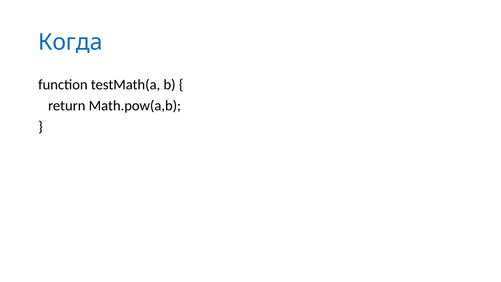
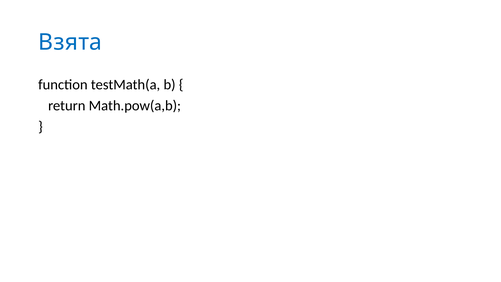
Когда: Когда -> Взята
